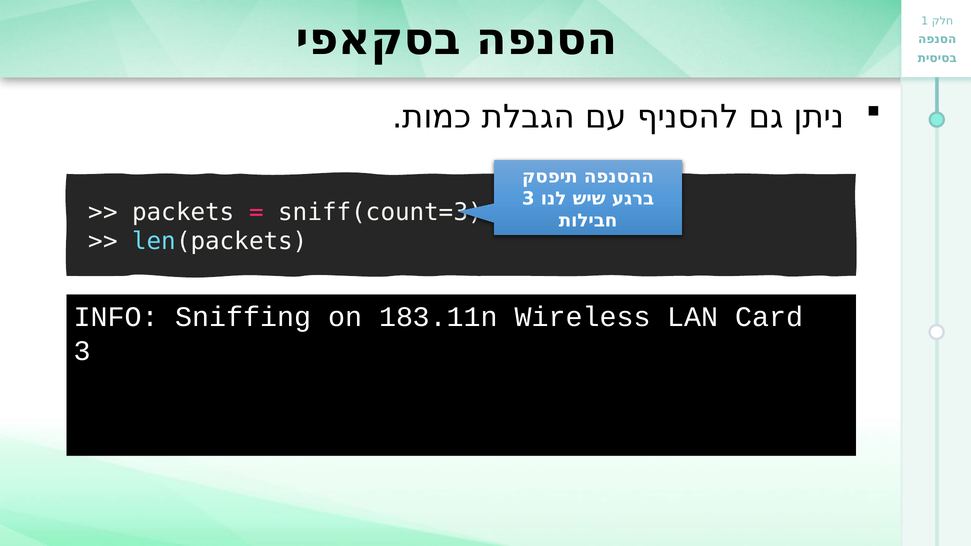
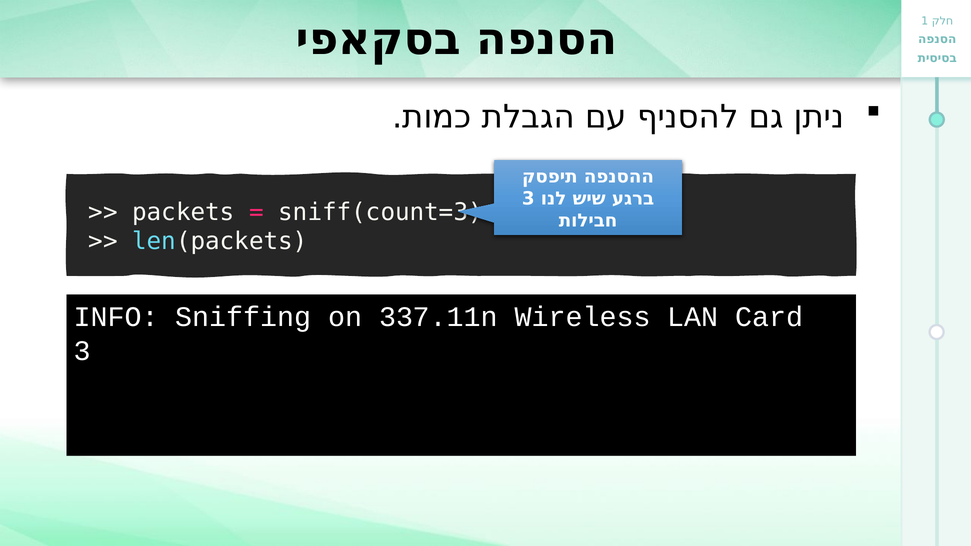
183.11n: 183.11n -> 337.11n
